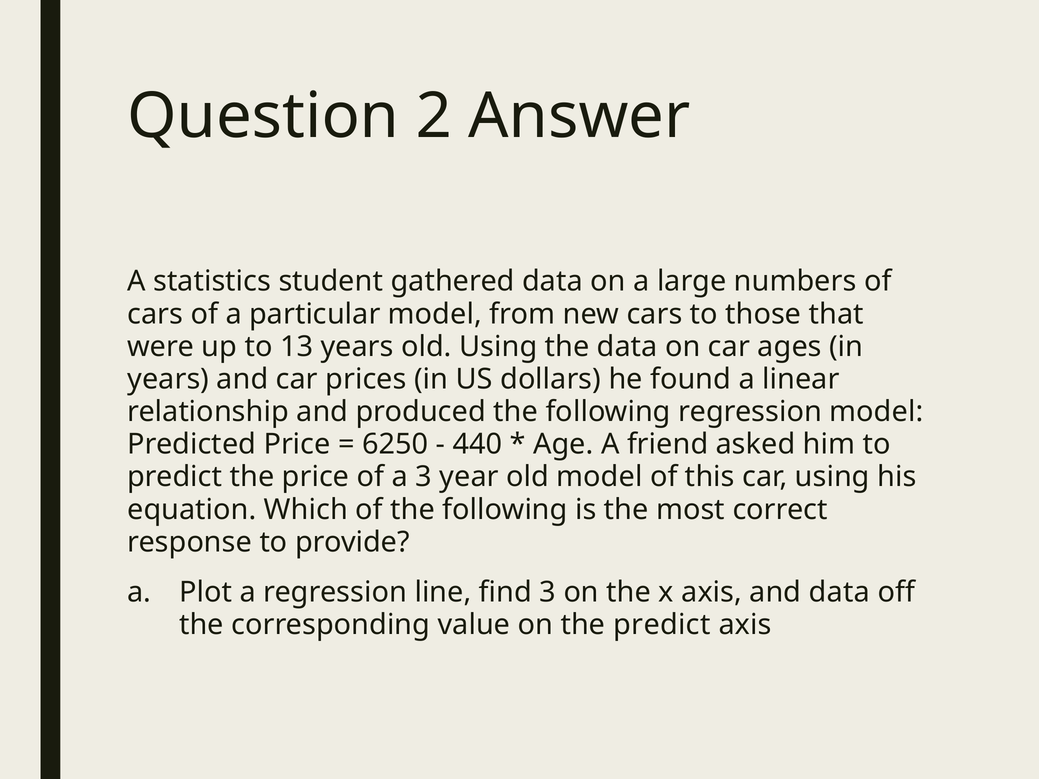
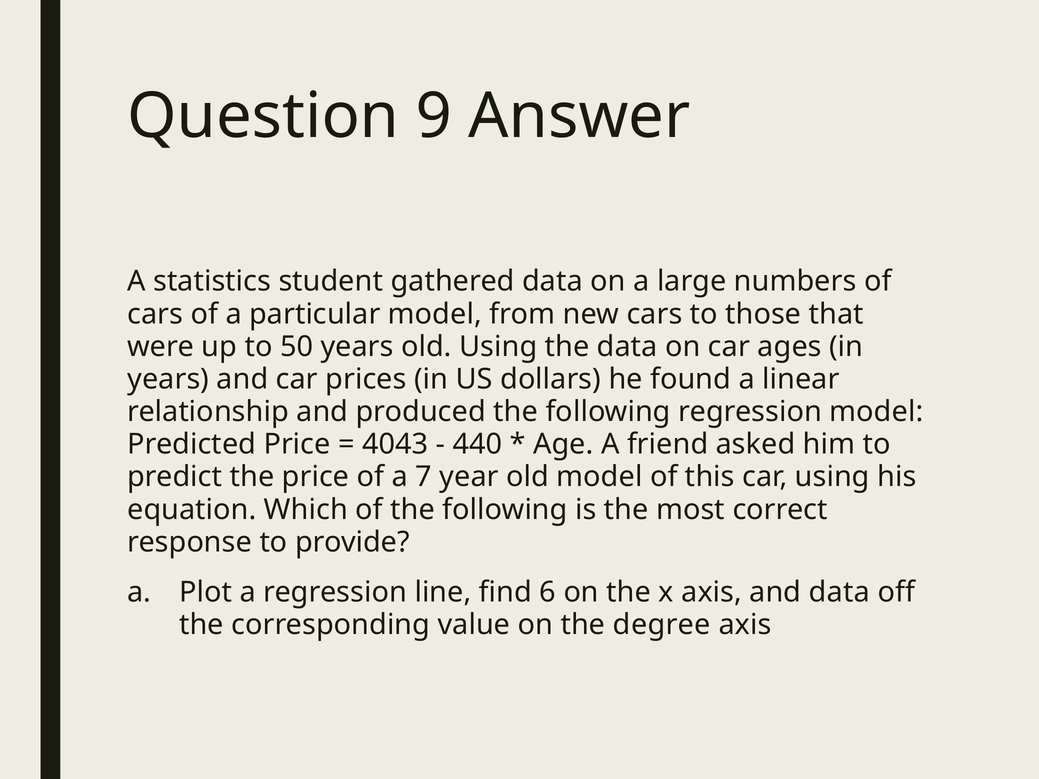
2: 2 -> 9
13: 13 -> 50
6250: 6250 -> 4043
a 3: 3 -> 7
find 3: 3 -> 6
the predict: predict -> degree
